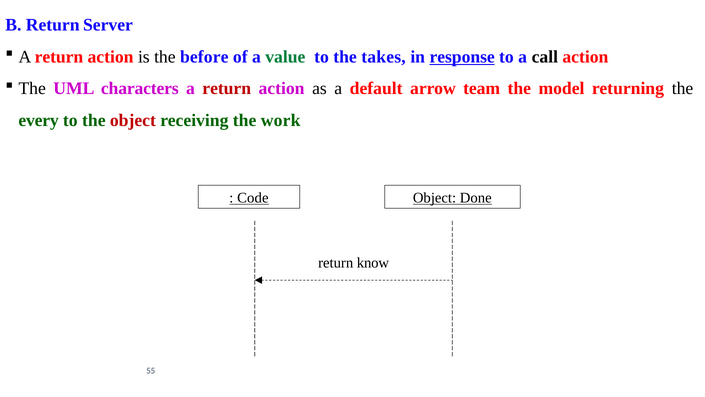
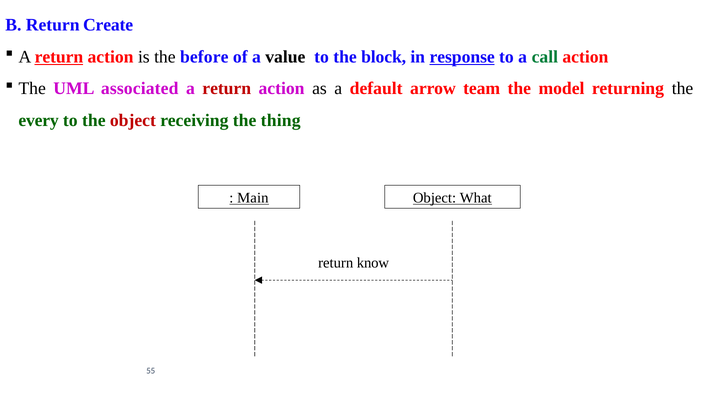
Server: Server -> Create
return at (59, 57) underline: none -> present
value colour: green -> black
takes: takes -> block
call colour: black -> green
characters: characters -> associated
work: work -> thing
Code: Code -> Main
Done: Done -> What
